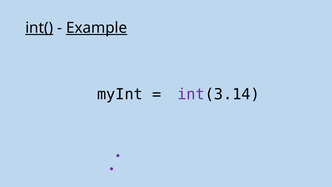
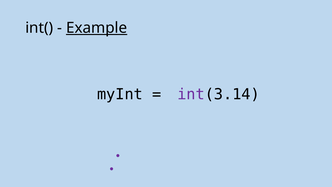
int( underline: present -> none
